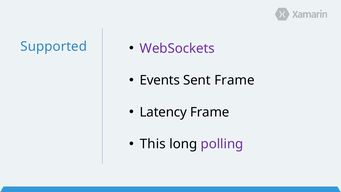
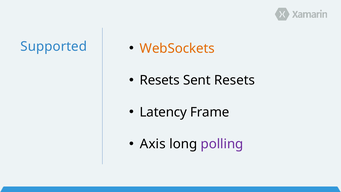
WebSockets colour: purple -> orange
Events at (160, 80): Events -> Resets
Sent Frame: Frame -> Resets
This: This -> Axis
